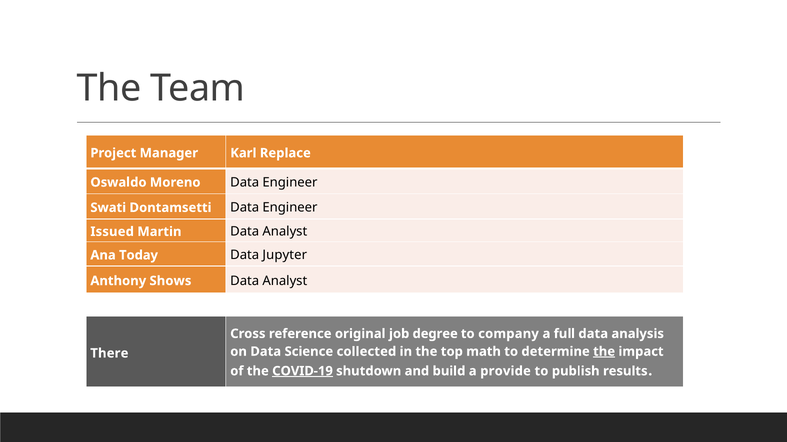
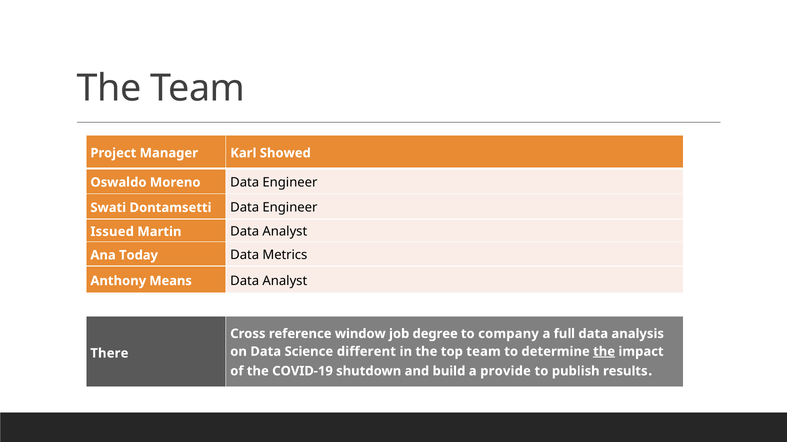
Replace: Replace -> Showed
Jupyter: Jupyter -> Metrics
Shows: Shows -> Means
original: original -> window
collected: collected -> different
top math: math -> team
COVID-19 underline: present -> none
